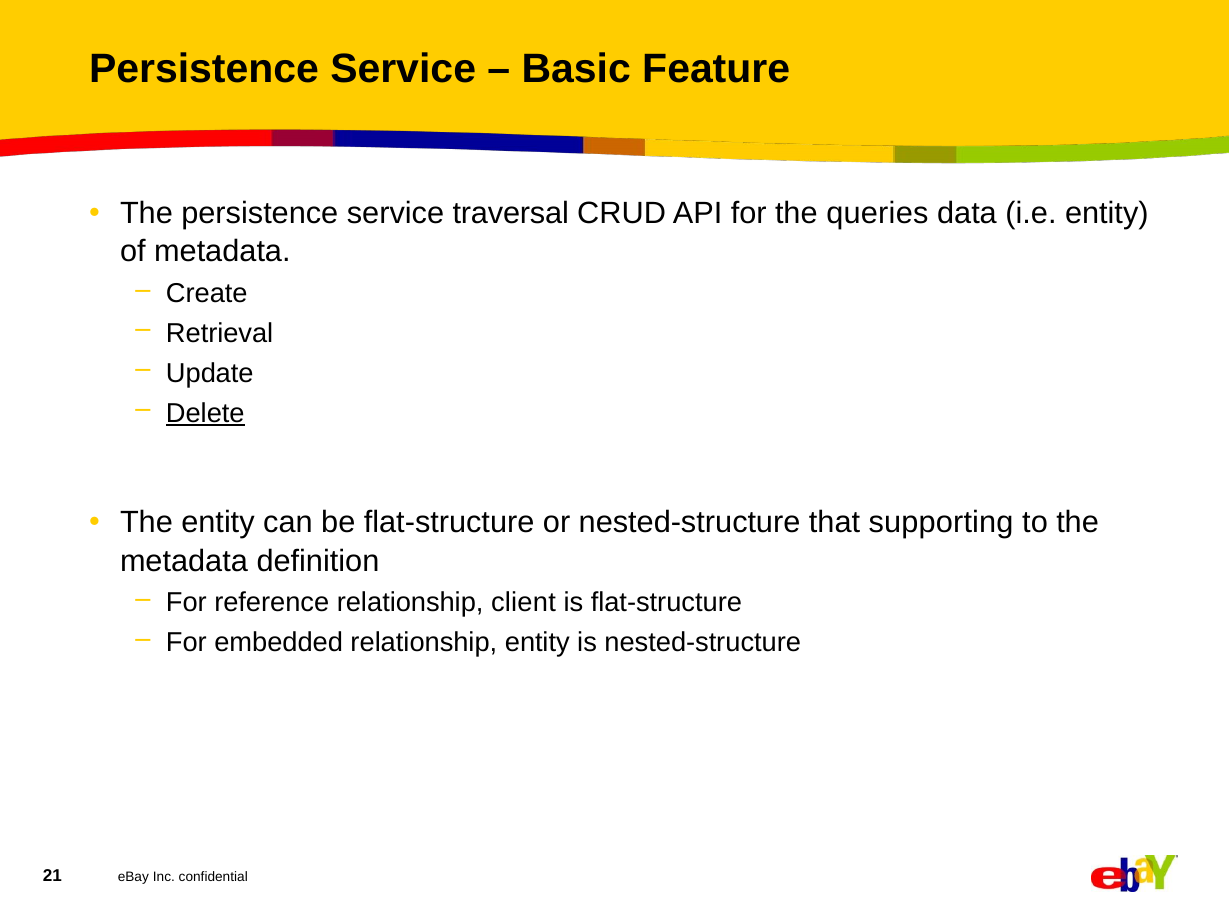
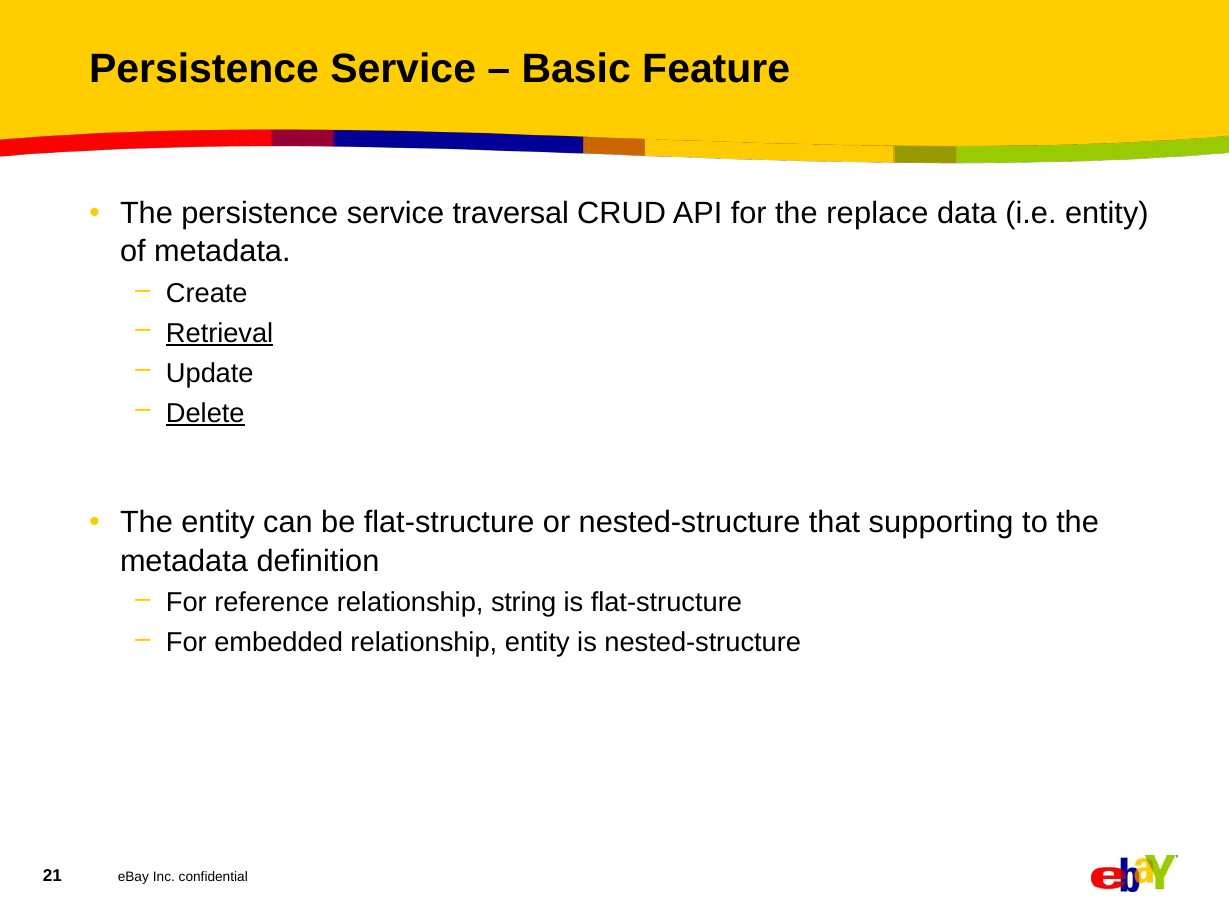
queries: queries -> replace
Retrieval underline: none -> present
client: client -> string
